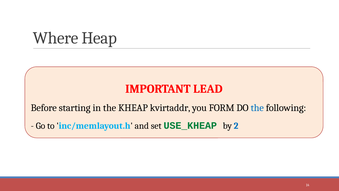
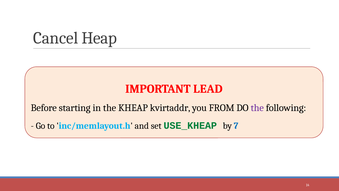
Where: Where -> Cancel
FORM: FORM -> FROM
the at (257, 108) colour: blue -> purple
2: 2 -> 7
